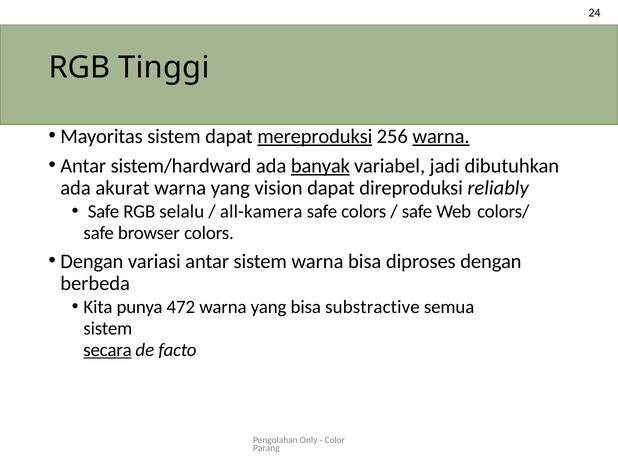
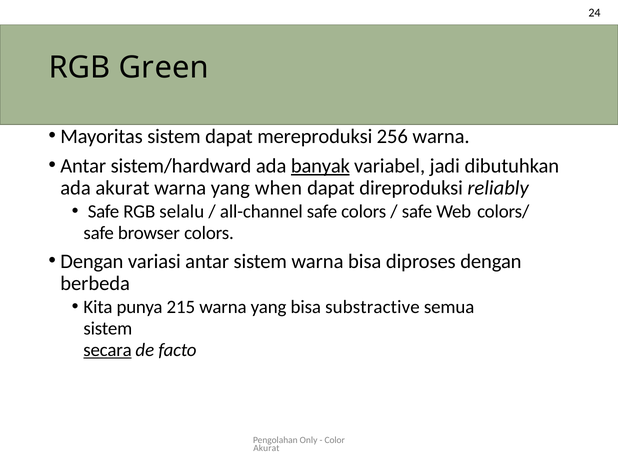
Tinggi: Tinggi -> Green
mereproduksi underline: present -> none
warna at (441, 136) underline: present -> none
vision: vision -> when
all-kamera: all-kamera -> all-channel
472: 472 -> 215
Parang at (266, 449): Parang -> Akurat
